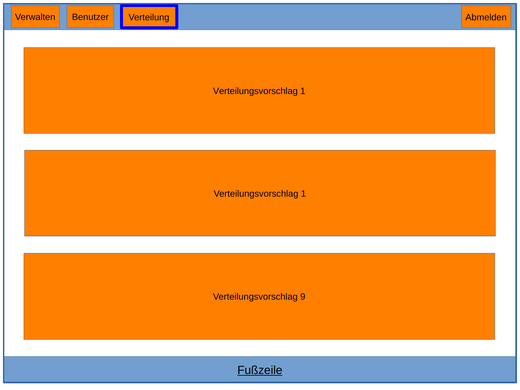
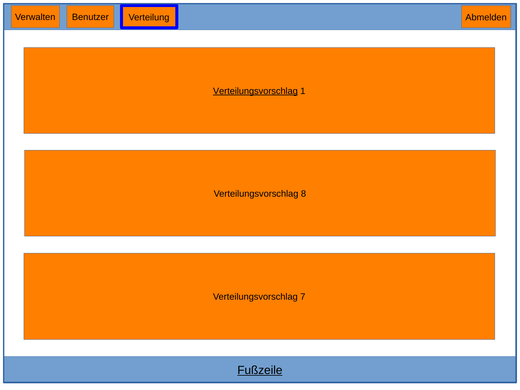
Verteilungsvorschlag at (255, 91) underline: none -> present
1 at (304, 194): 1 -> 8
9: 9 -> 7
